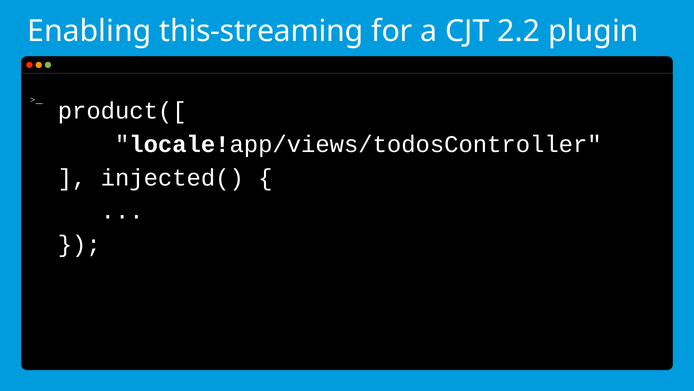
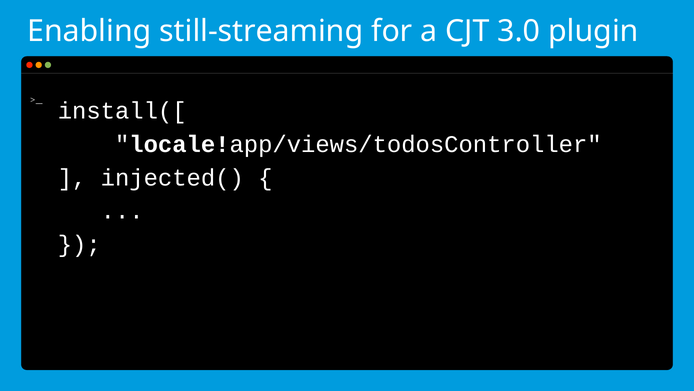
this-streaming: this-streaming -> still-streaming
2.2: 2.2 -> 3.0
product([: product([ -> install([
